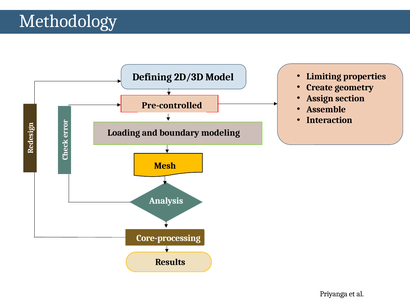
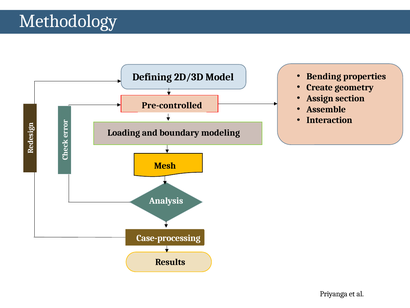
Limiting: Limiting -> Bending
Core-processing: Core-processing -> Case-processing
